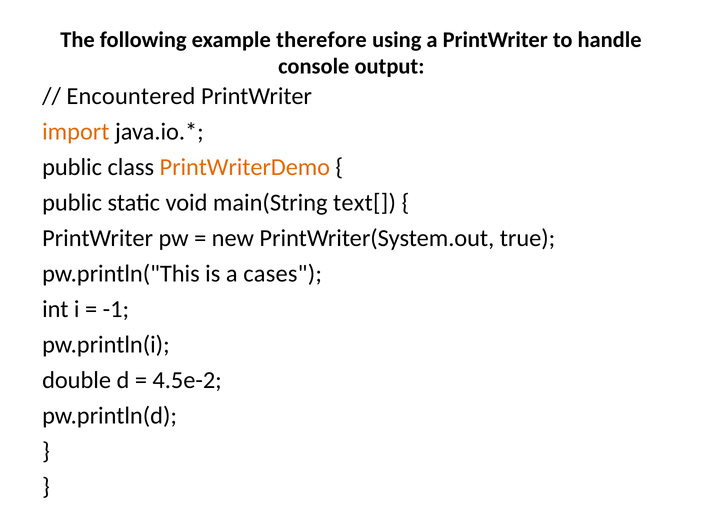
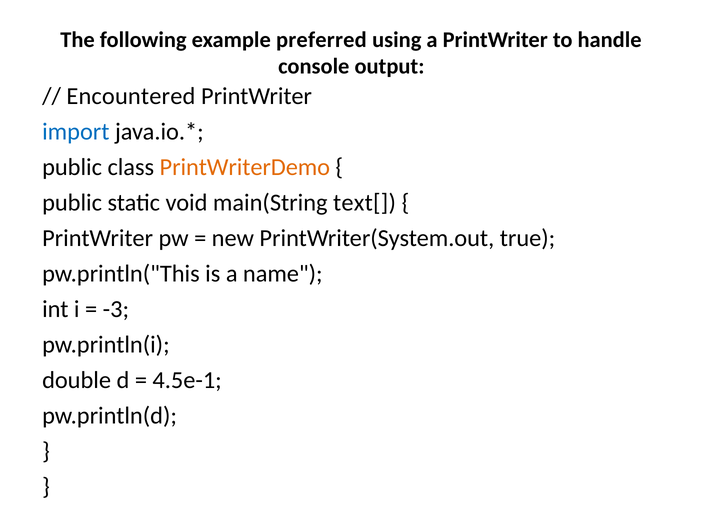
therefore: therefore -> preferred
import colour: orange -> blue
cases: cases -> name
-1: -1 -> -3
4.5e-2: 4.5e-2 -> 4.5e-1
